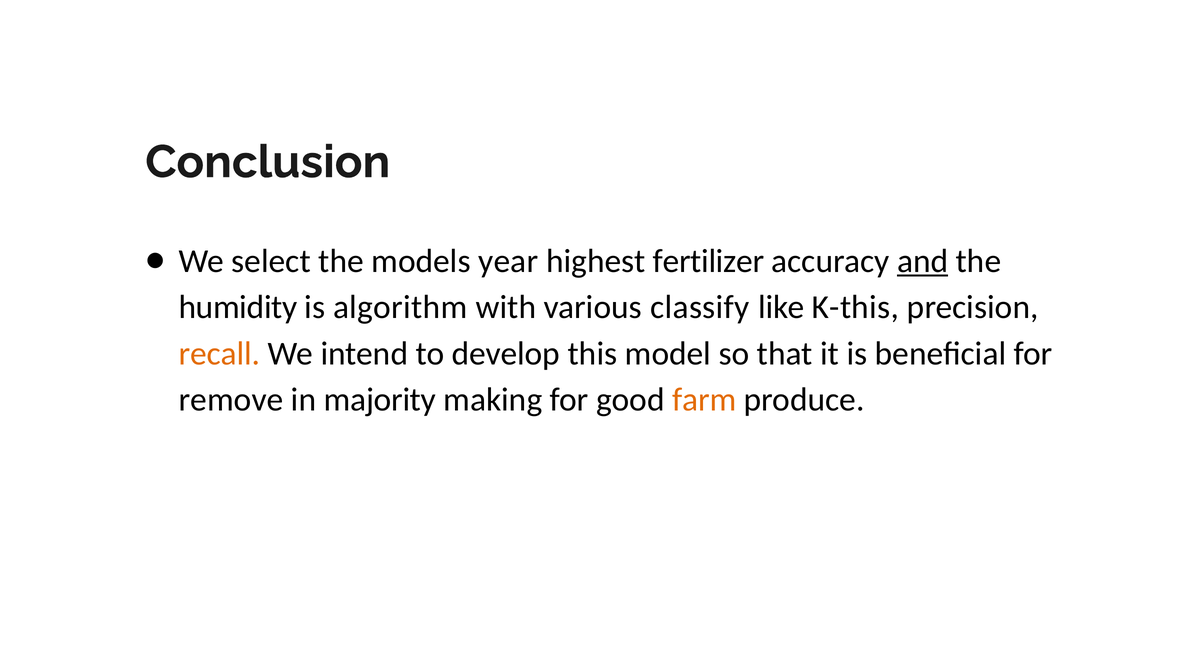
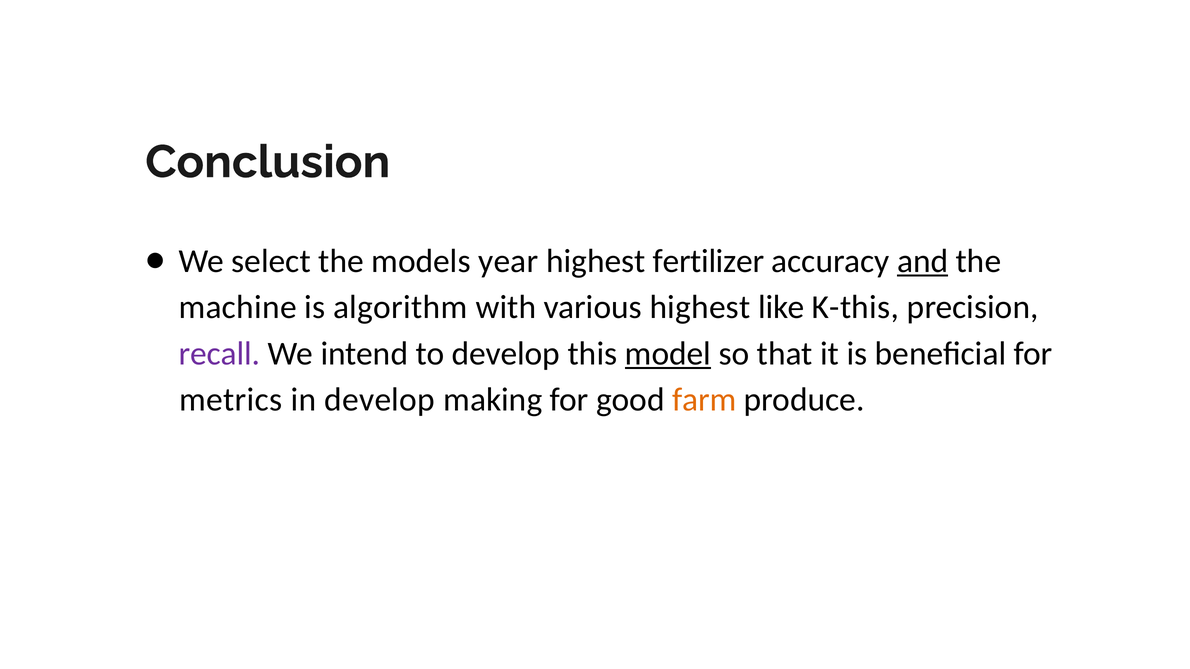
humidity: humidity -> machine
various classify: classify -> highest
recall colour: orange -> purple
model underline: none -> present
remove: remove -> metrics
in majority: majority -> develop
